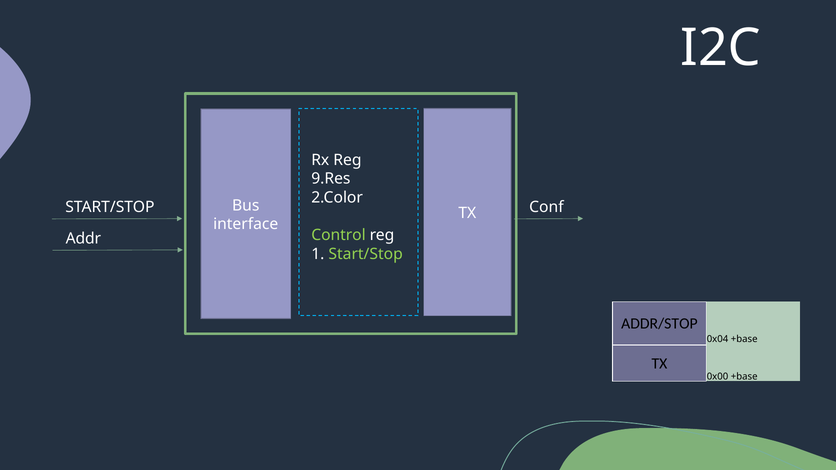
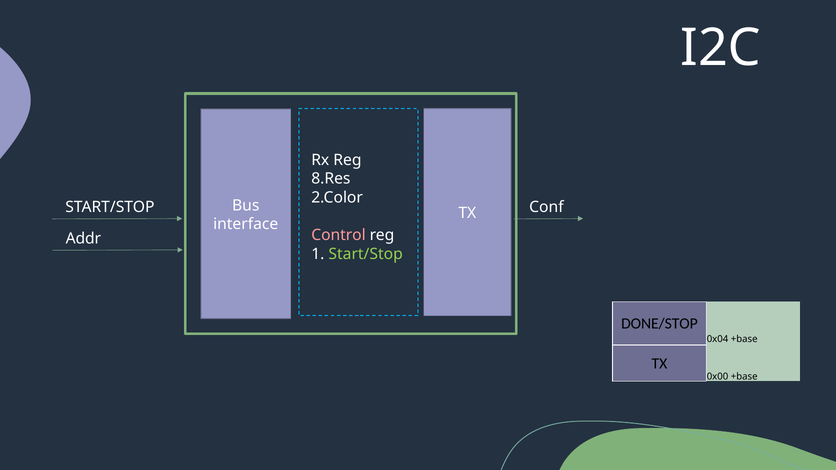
9.Res: 9.Res -> 8.Res
Control colour: light green -> pink
ADDR/STOP: ADDR/STOP -> DONE/STOP
